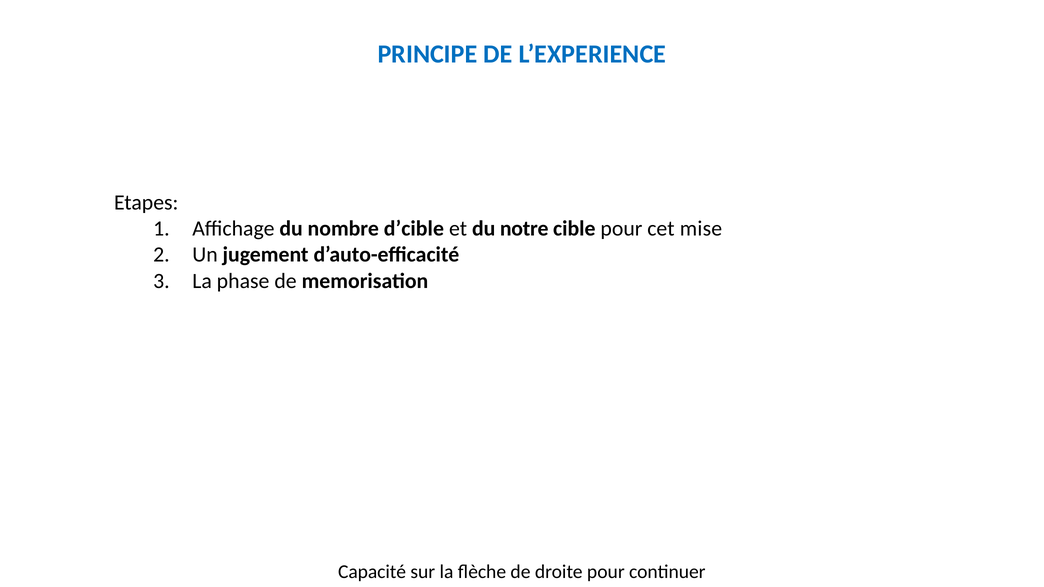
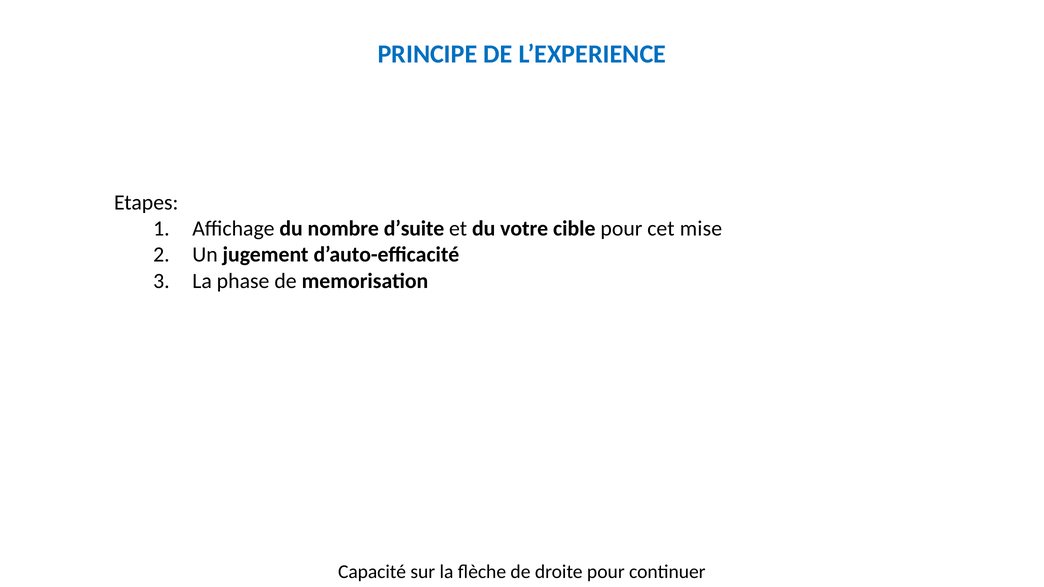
d’cible: d’cible -> d’suite
notre: notre -> votre
